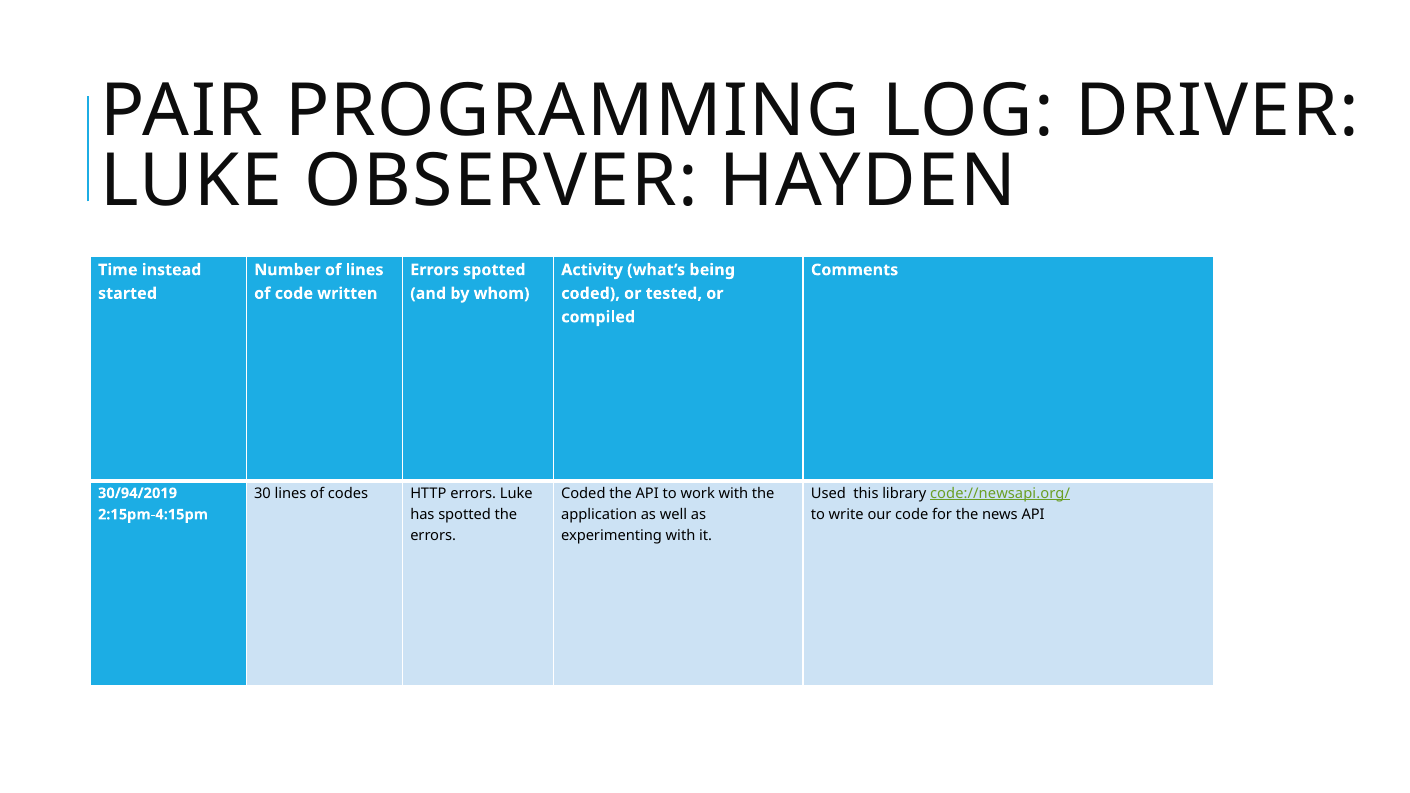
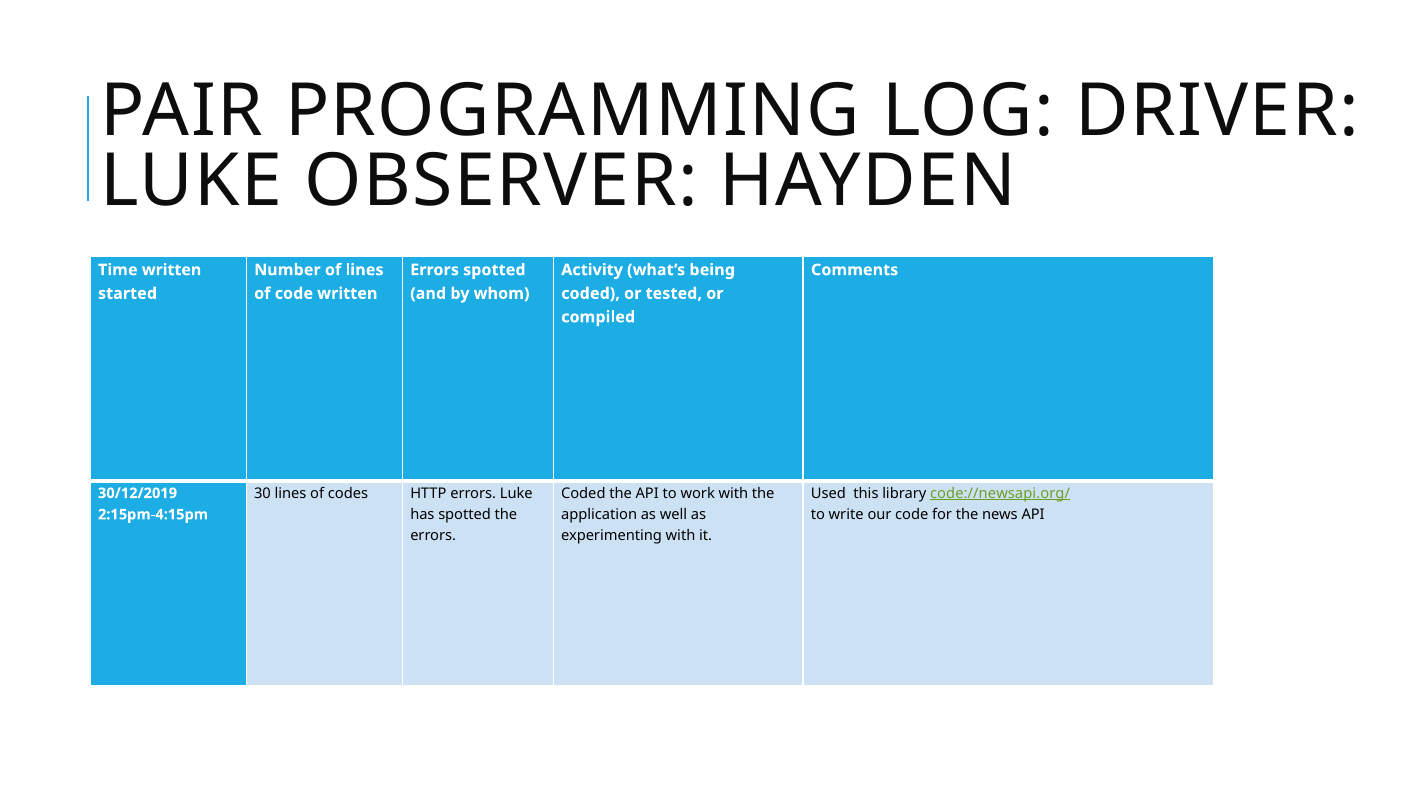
Time instead: instead -> written
30/94/2019: 30/94/2019 -> 30/12/2019
